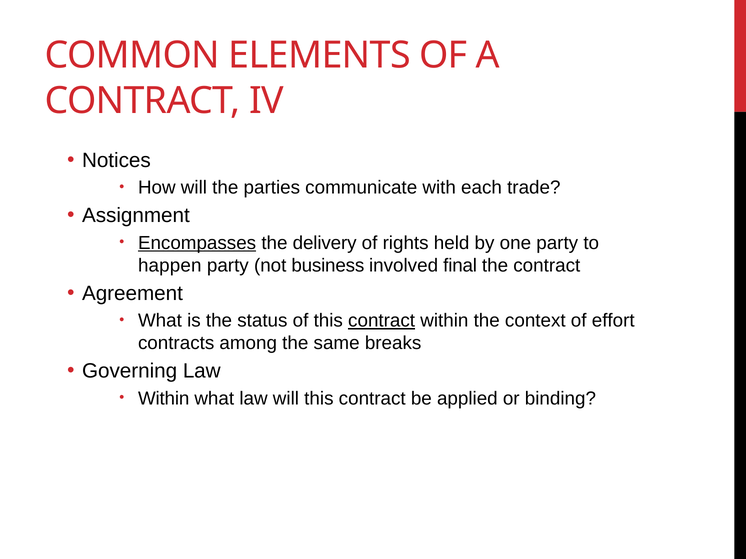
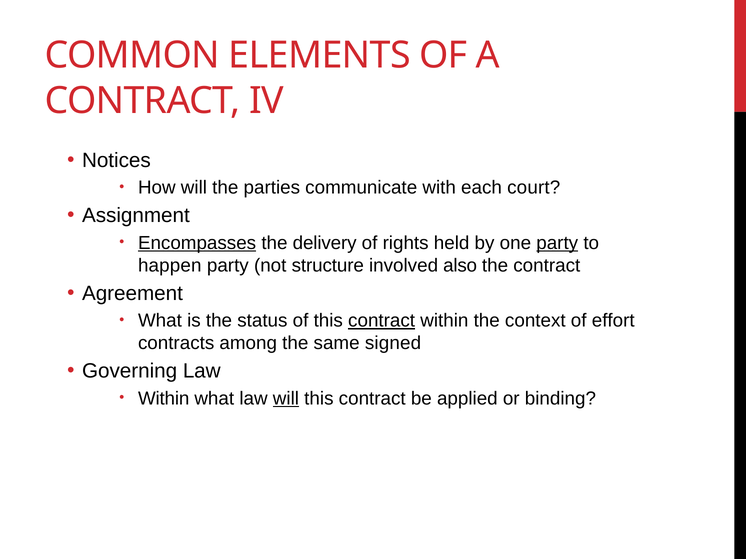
trade: trade -> court
party at (557, 243) underline: none -> present
business: business -> structure
final: final -> also
breaks: breaks -> signed
will at (286, 399) underline: none -> present
